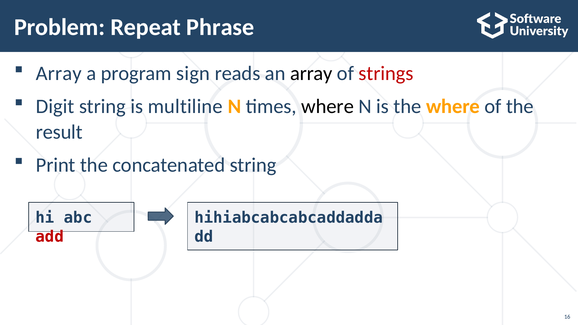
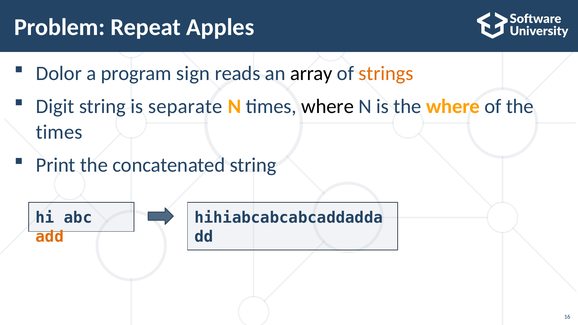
Phrase: Phrase -> Apples
Array at (59, 73): Array -> Dolor
strings colour: red -> orange
multiline: multiline -> separate
result at (59, 132): result -> times
add colour: red -> orange
